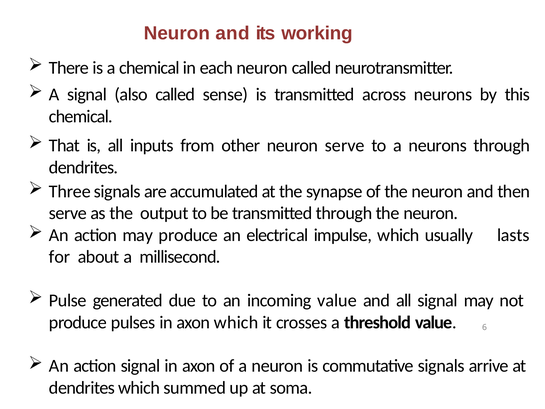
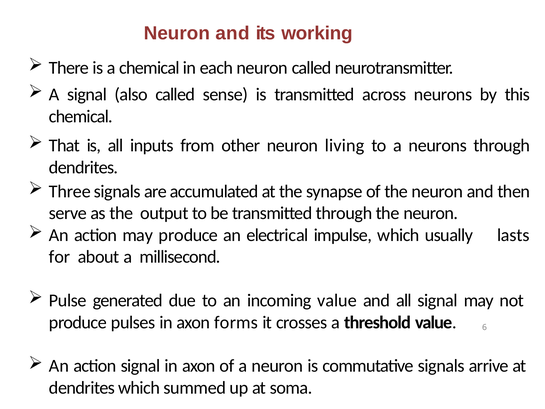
neuron serve: serve -> living
axon which: which -> forms
